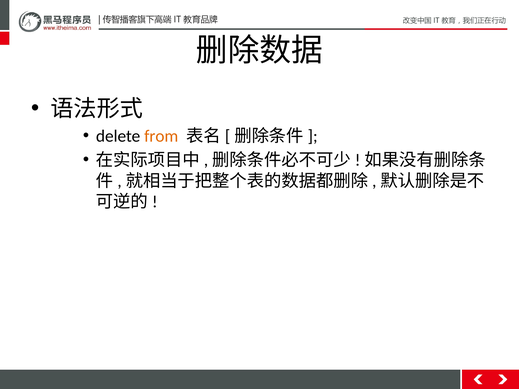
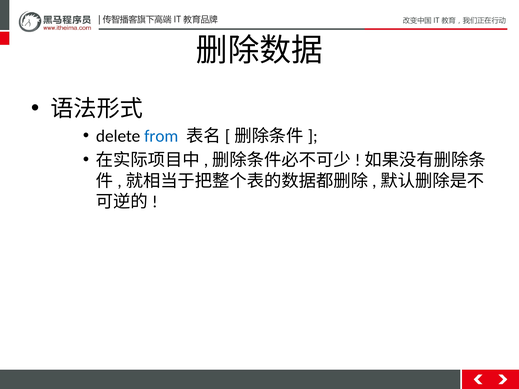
from colour: orange -> blue
